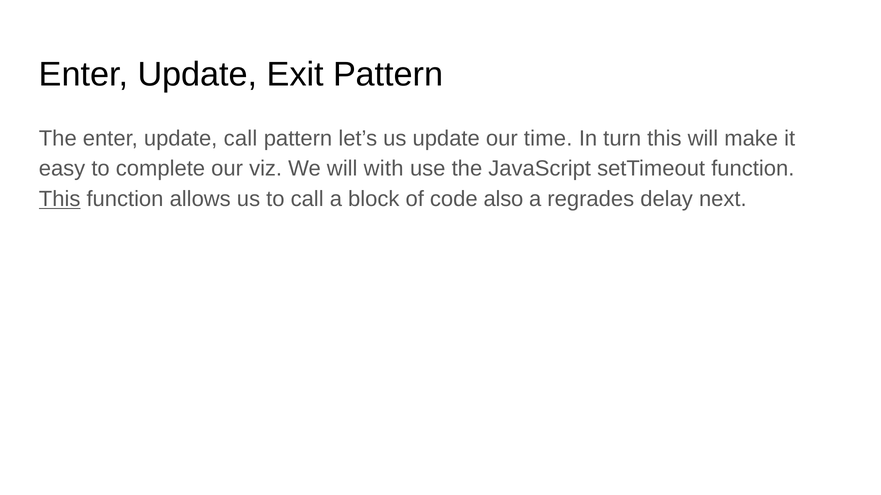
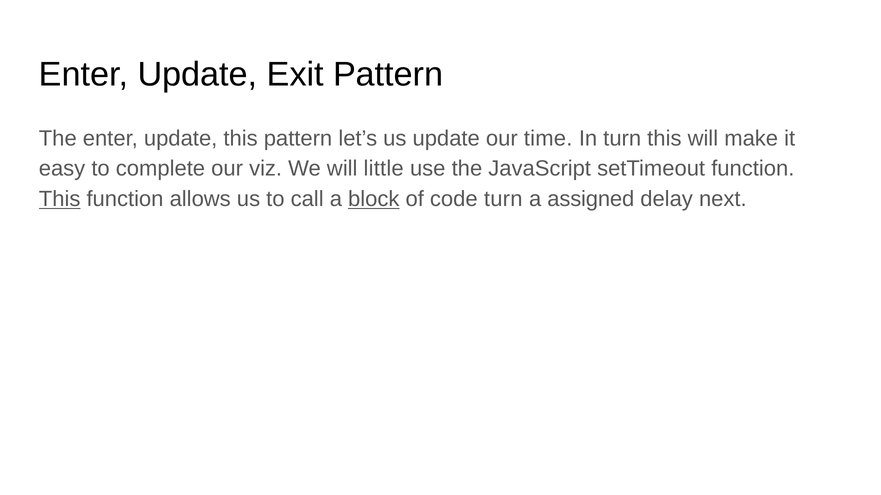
update call: call -> this
with: with -> little
block underline: none -> present
code also: also -> turn
regrades: regrades -> assigned
